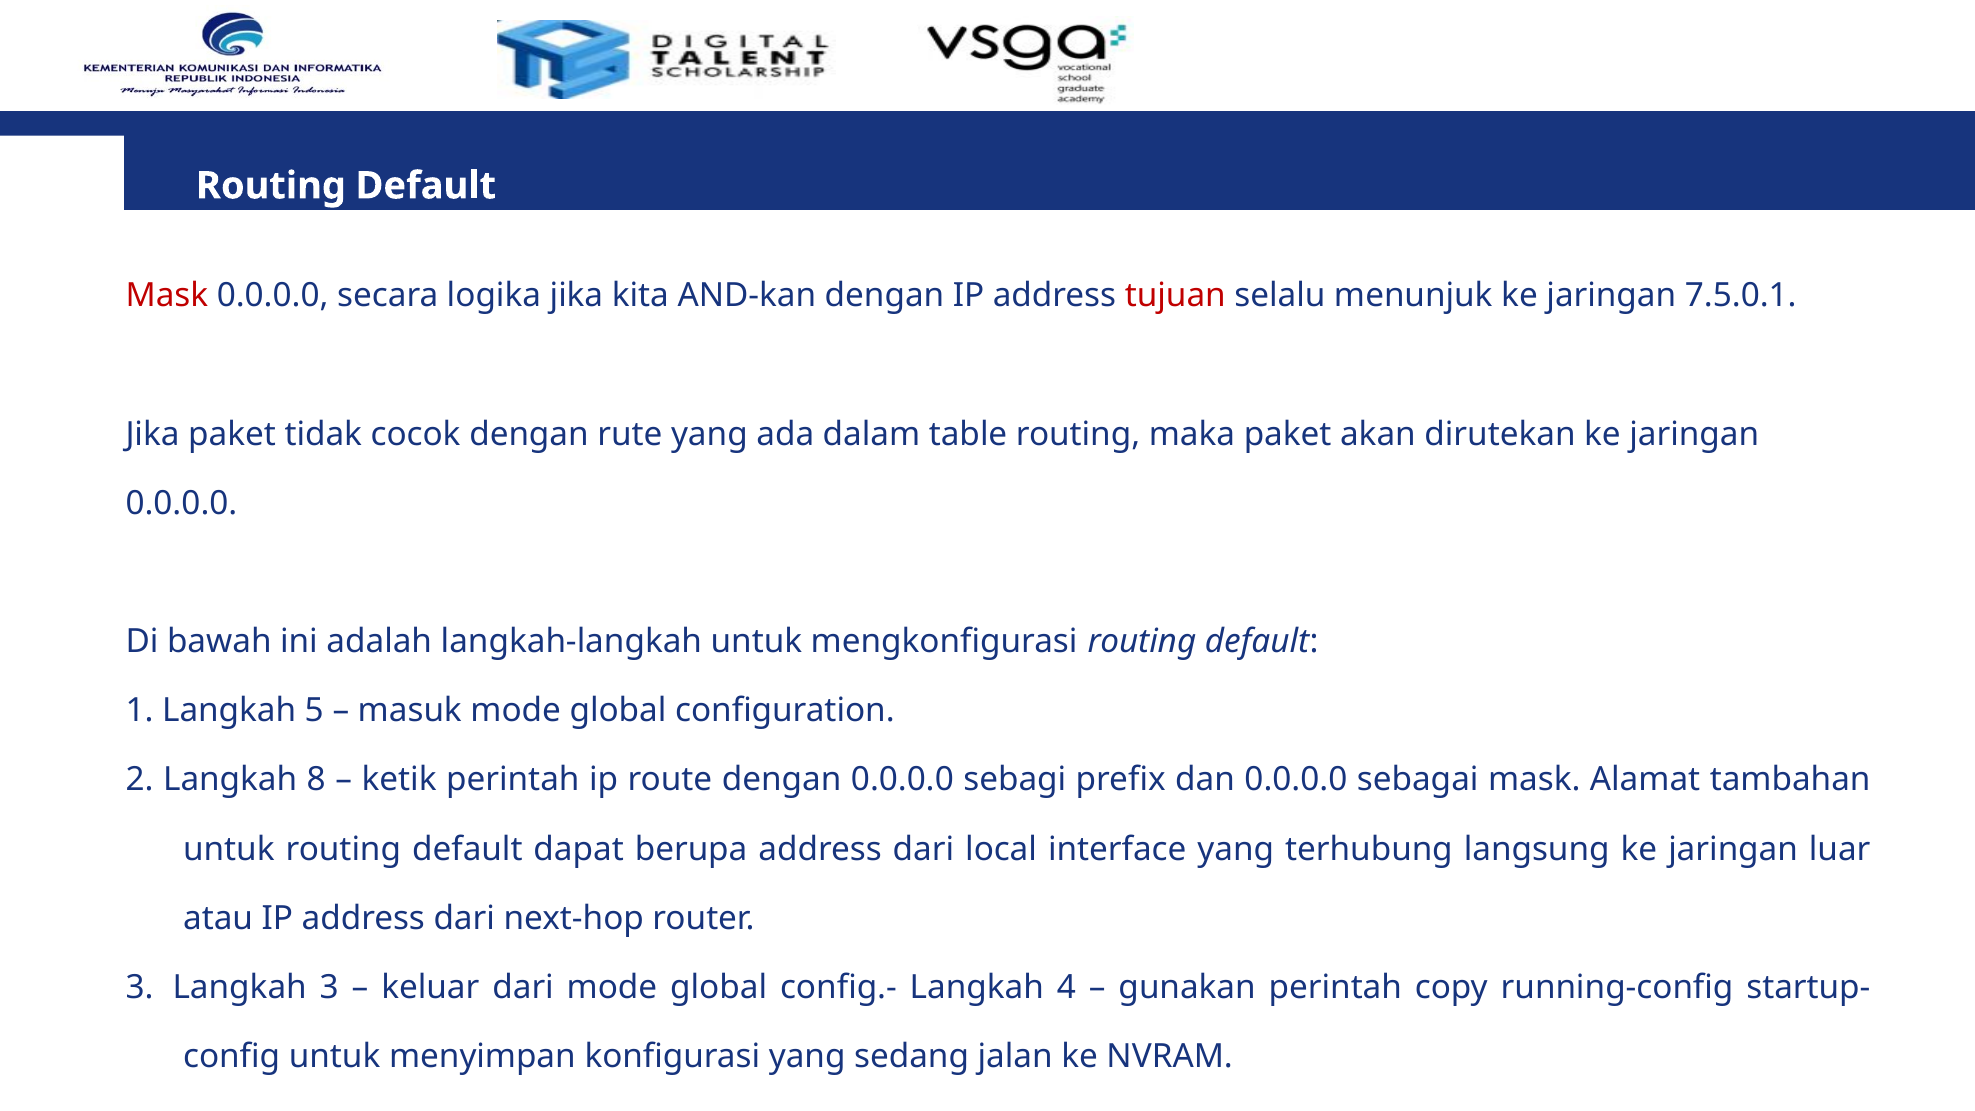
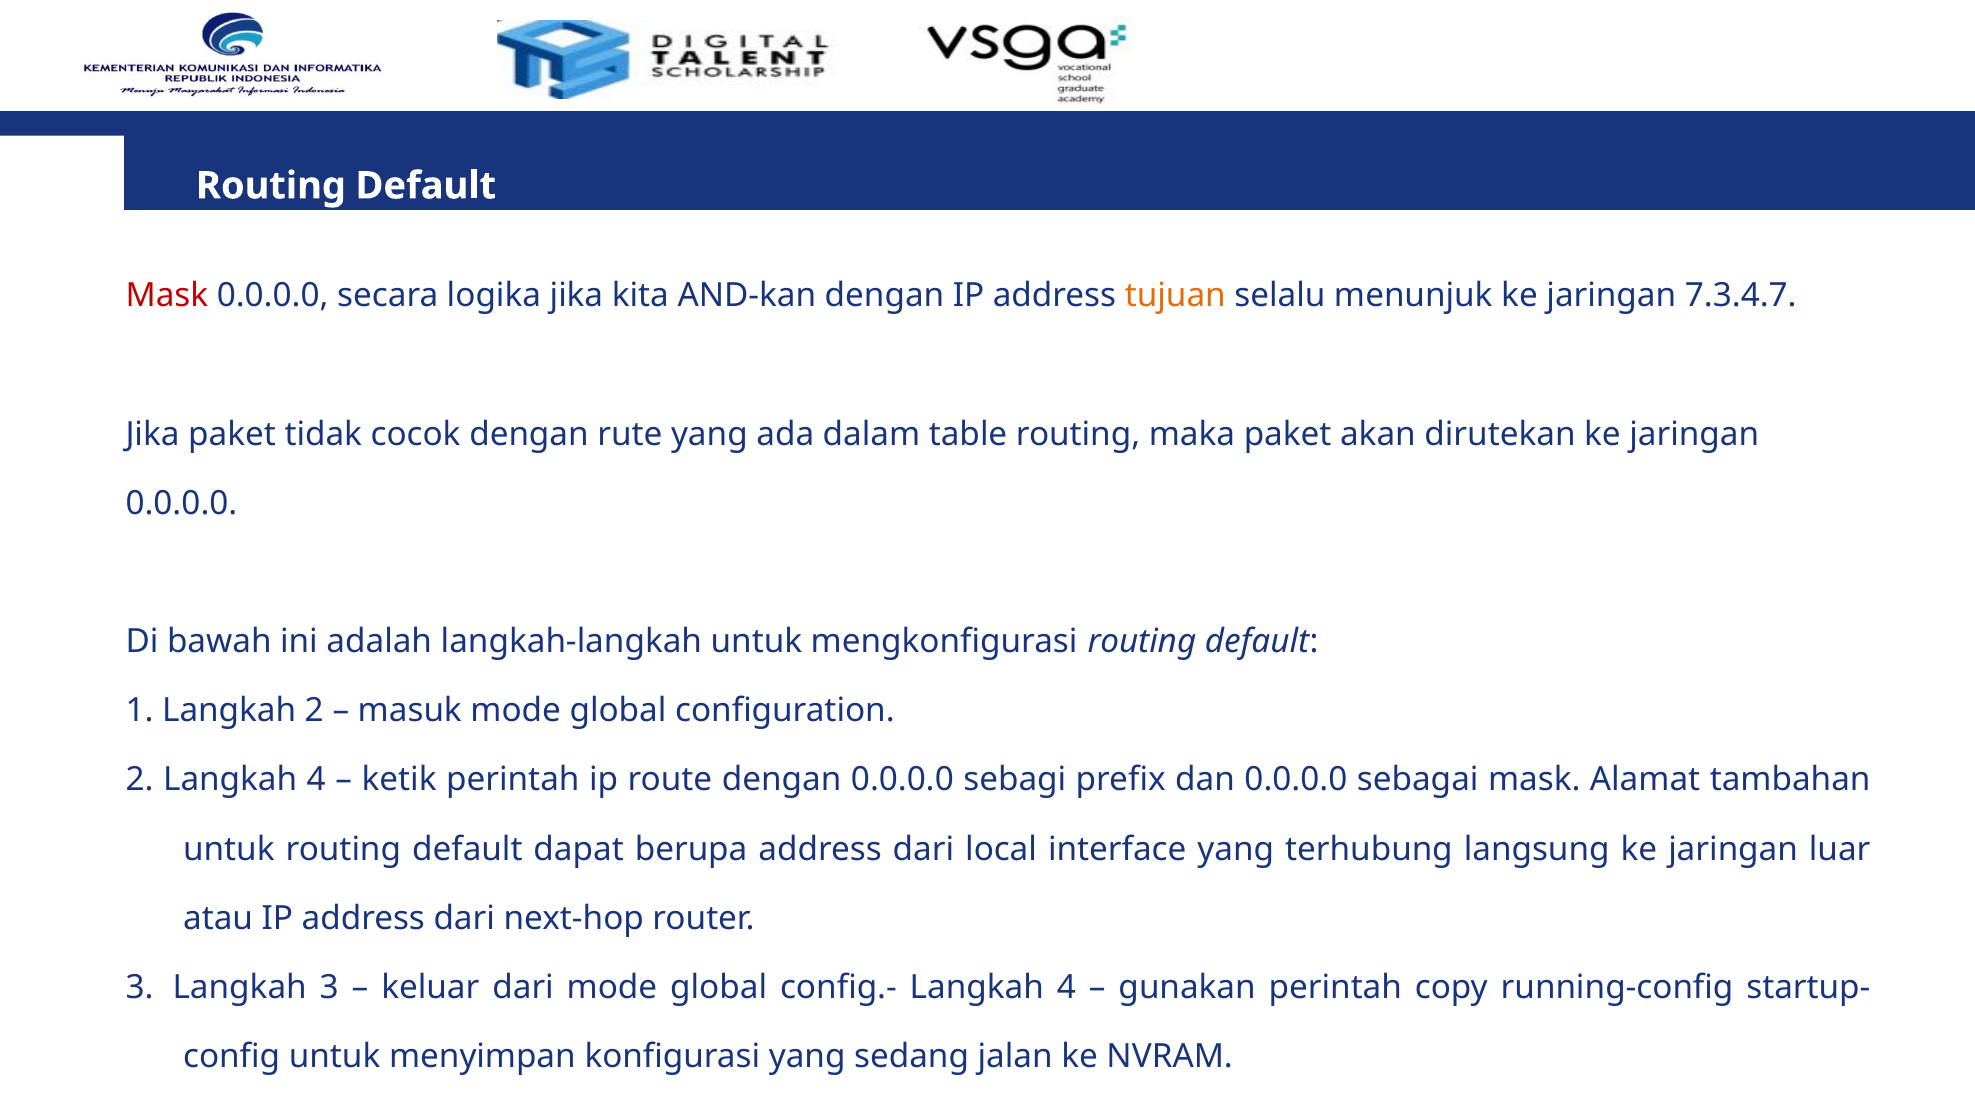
tujuan colour: red -> orange
7.5.0.1: 7.5.0.1 -> 7.3.4.7
Langkah 5: 5 -> 2
2 Langkah 8: 8 -> 4
